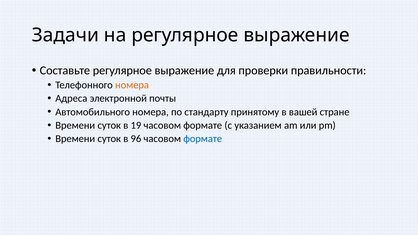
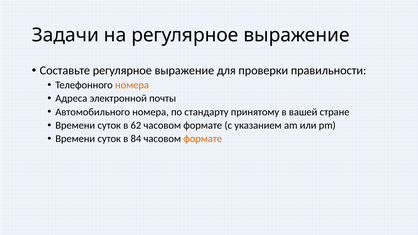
19: 19 -> 62
96: 96 -> 84
формате at (203, 139) colour: blue -> orange
